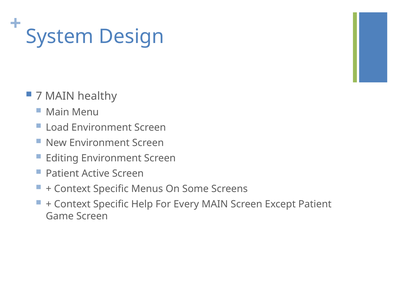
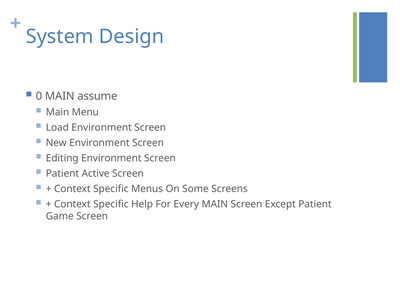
7: 7 -> 0
healthy: healthy -> assume
